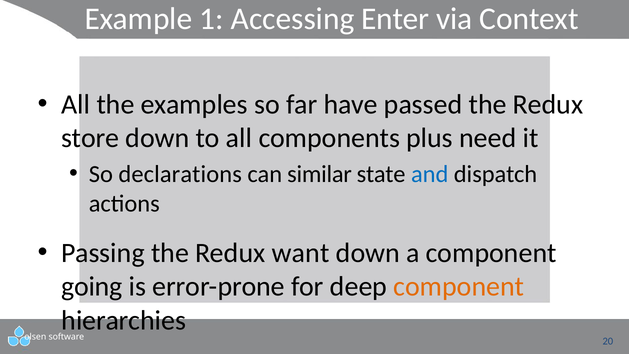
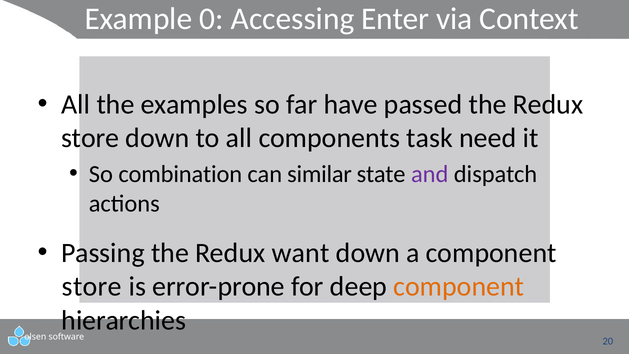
1: 1 -> 0
plus: plus -> task
declarations: declarations -> combination
and colour: blue -> purple
going at (92, 287): going -> store
